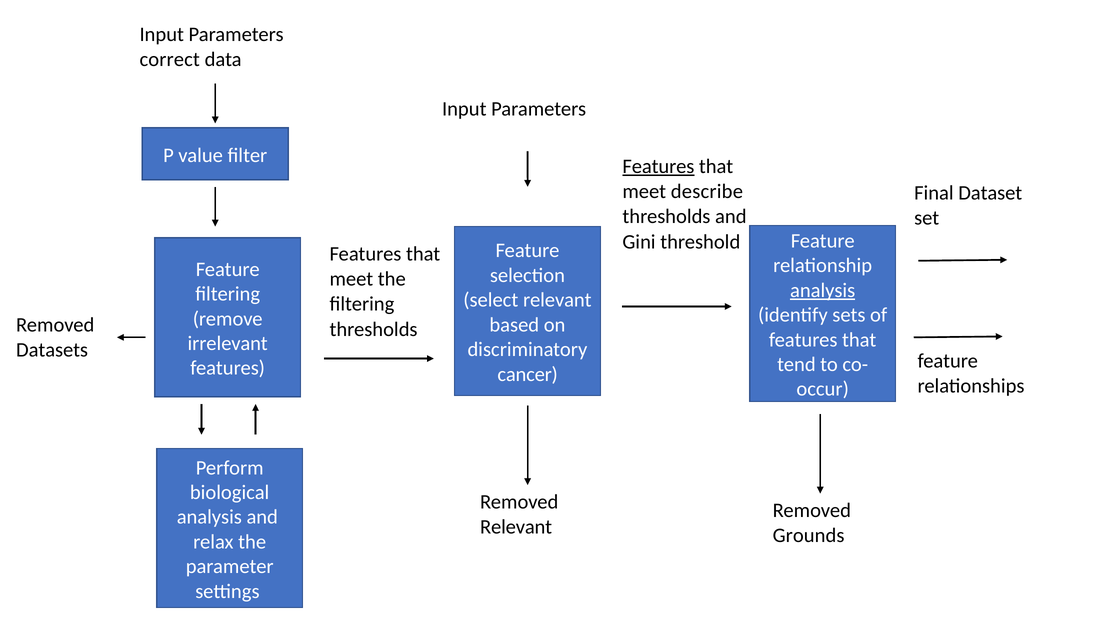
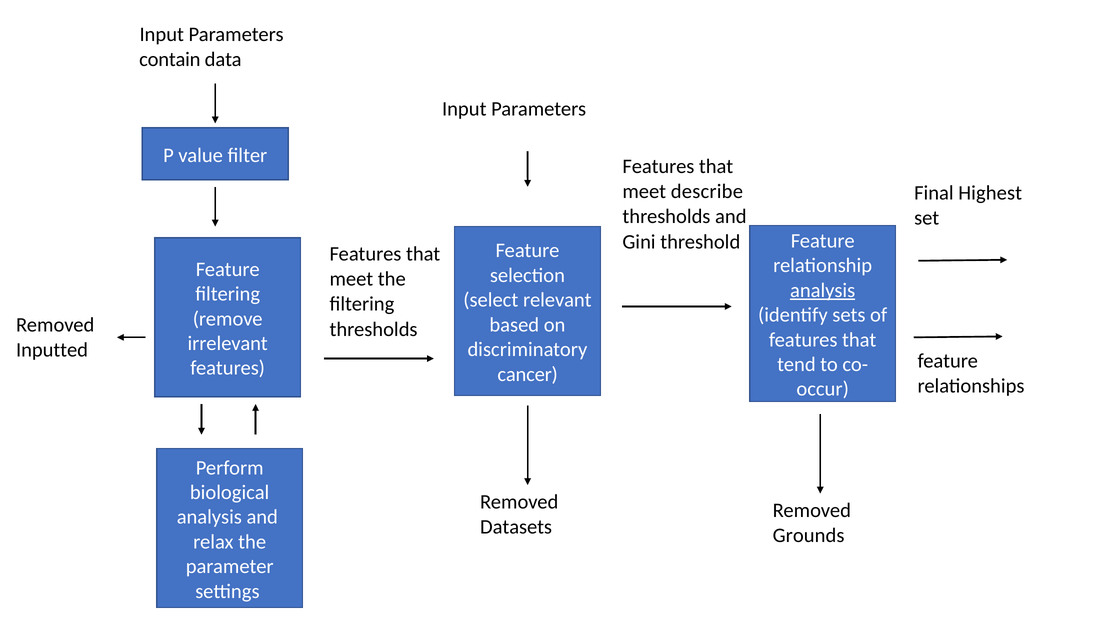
correct: correct -> contain
Features at (658, 166) underline: present -> none
Dataset: Dataset -> Highest
Datasets: Datasets -> Inputted
Relevant at (516, 527): Relevant -> Datasets
